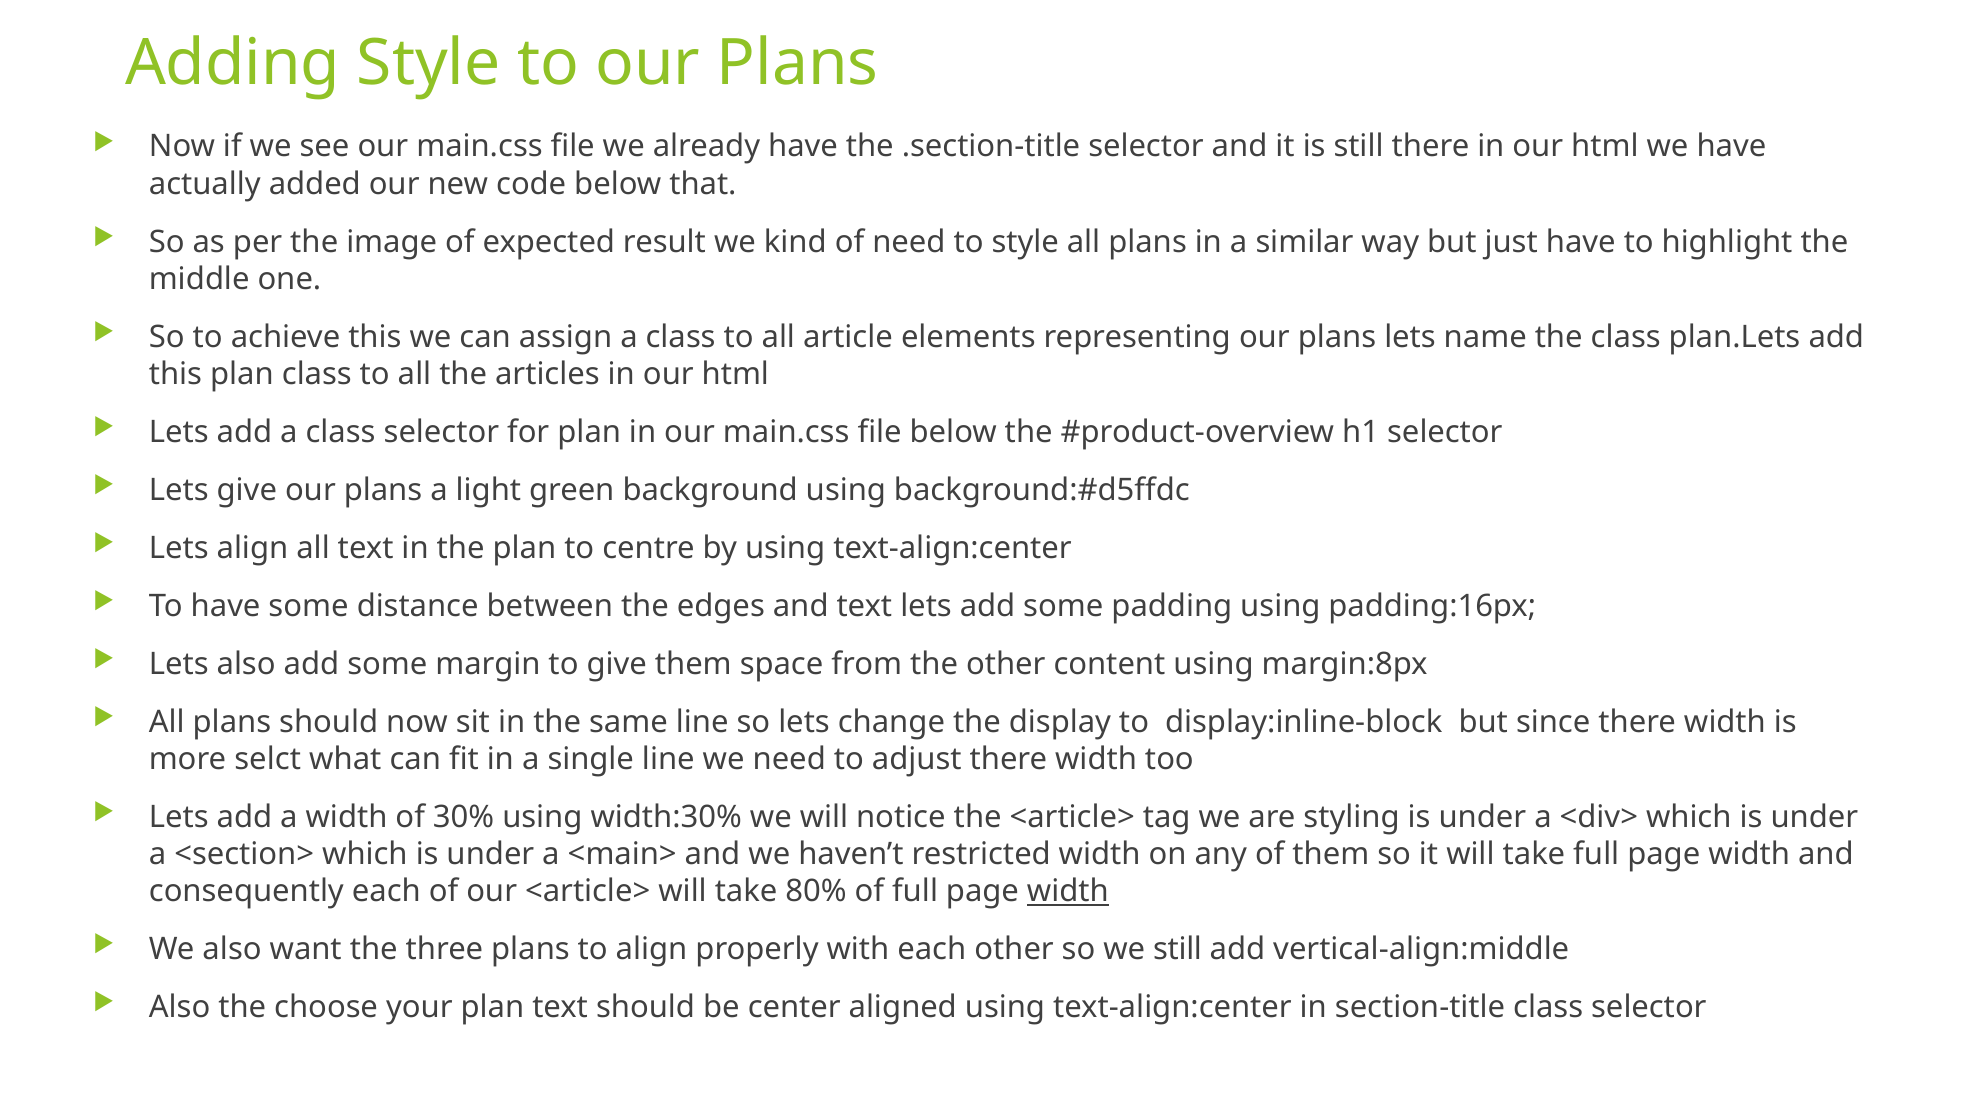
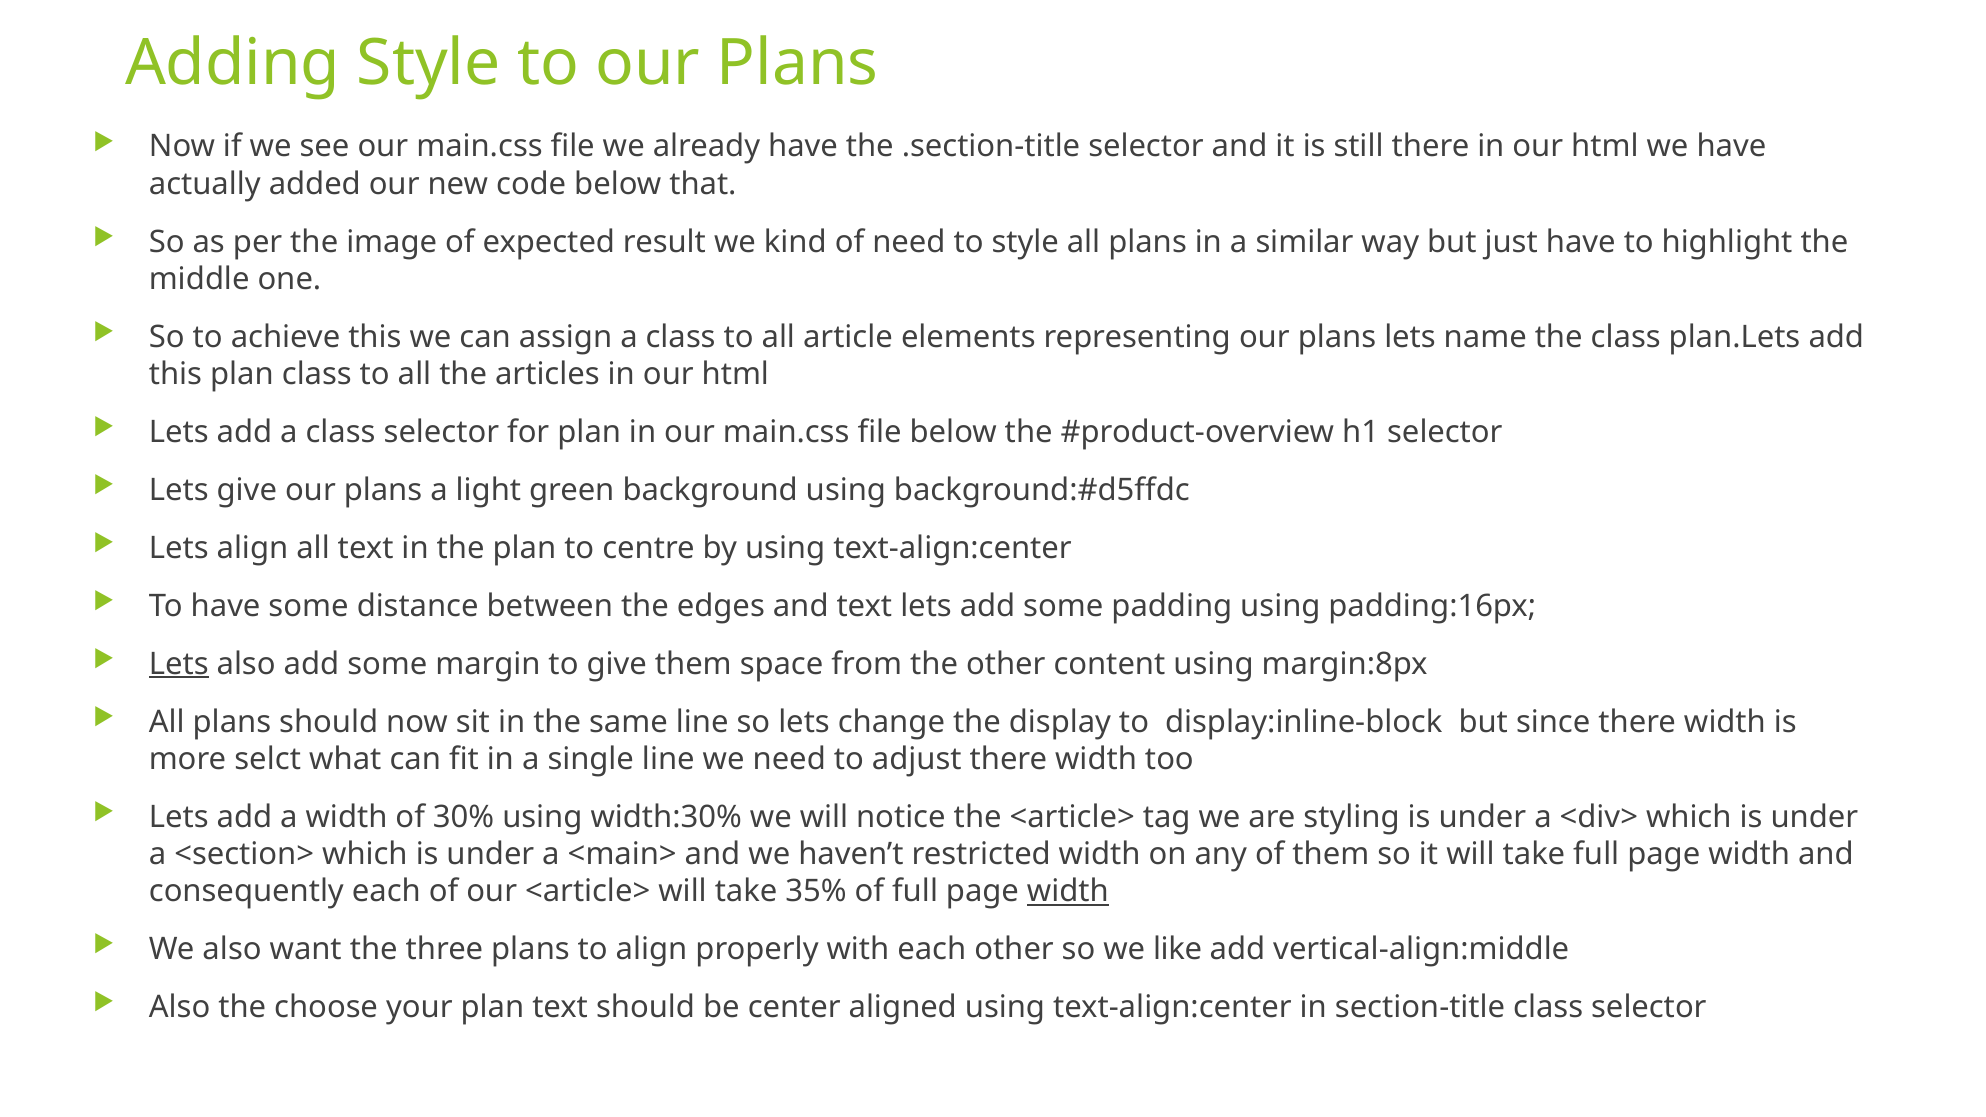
Lets at (179, 664) underline: none -> present
80%: 80% -> 35%
we still: still -> like
